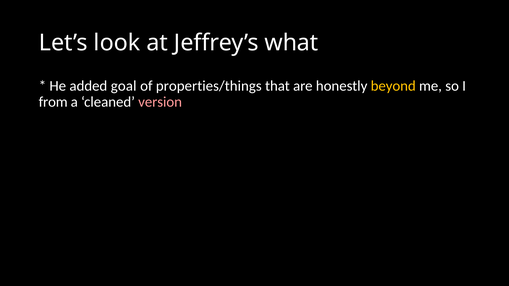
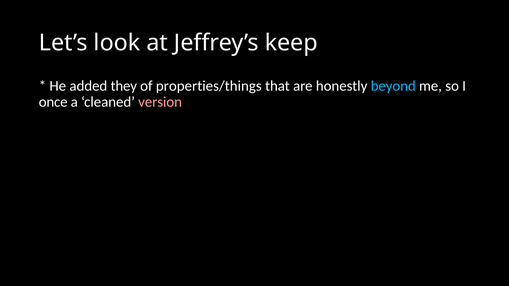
what: what -> keep
goal: goal -> they
beyond colour: yellow -> light blue
from: from -> once
